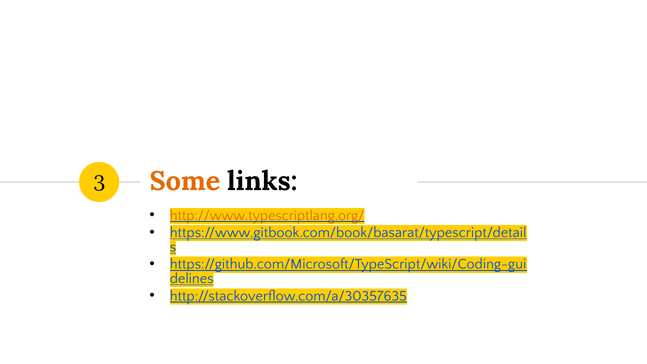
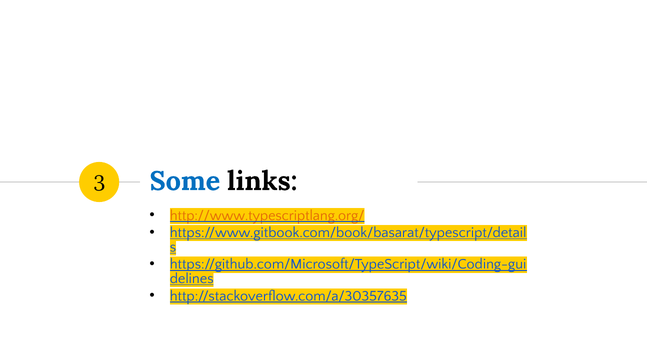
Some colour: orange -> blue
